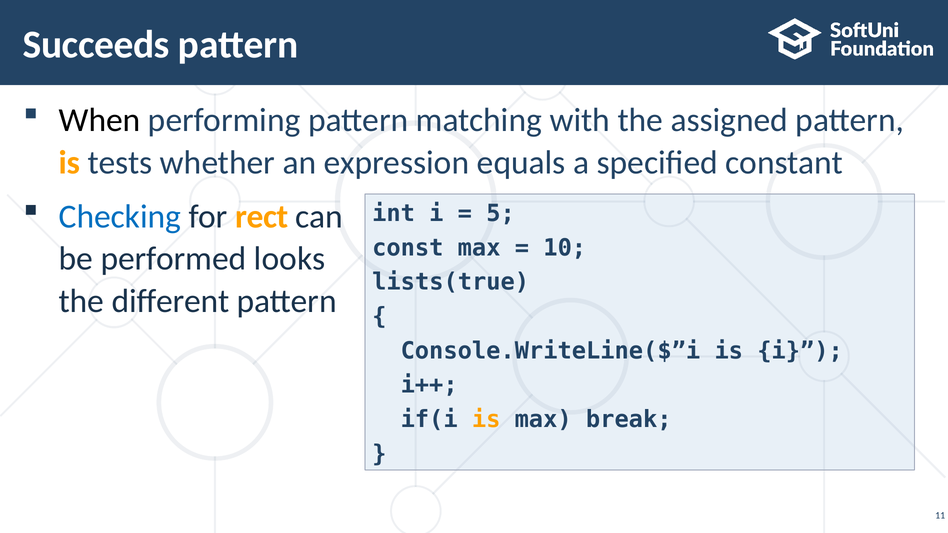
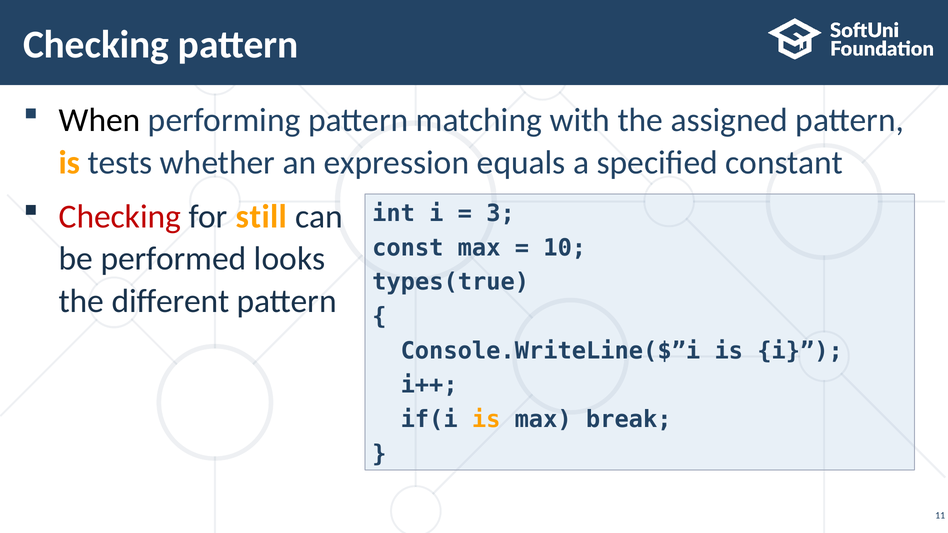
Succeeds at (96, 45): Succeeds -> Checking
Checking at (120, 217) colour: blue -> red
rect: rect -> still
5: 5 -> 3
lists(true: lists(true -> types(true
